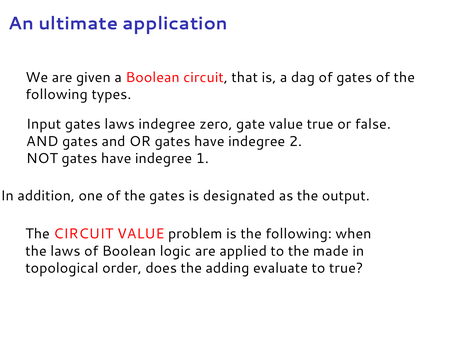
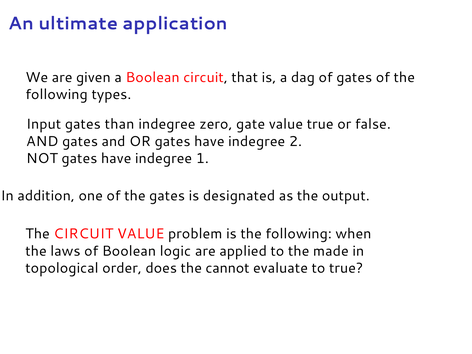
gates laws: laws -> than
adding: adding -> cannot
